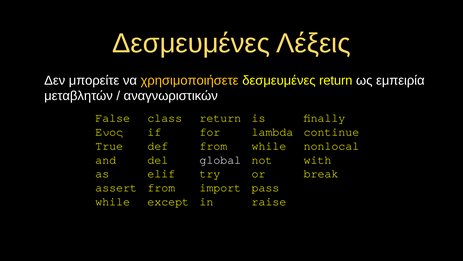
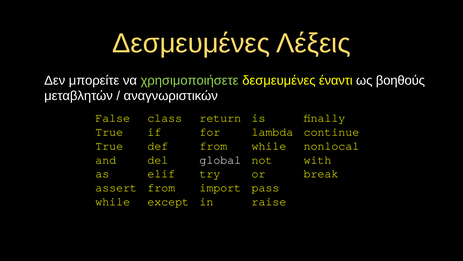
χρησιμοποιήσετε colour: yellow -> light green
δεσμευμένες return: return -> έναντι
εμπειρία: εμπειρία -> βοηθούς
Ενός at (109, 132): Ενός -> True
